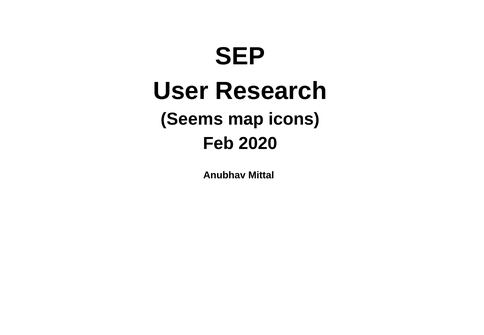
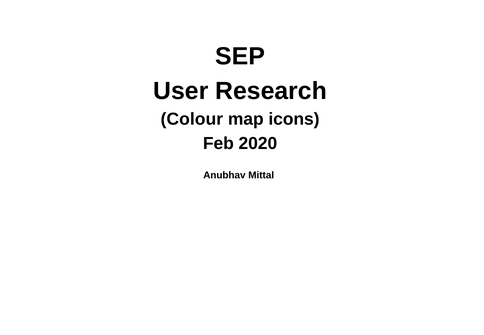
Seems: Seems -> Colour
